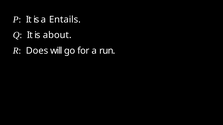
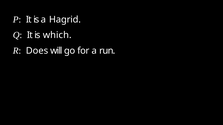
Entails: Entails -> Hagrid
about: about -> which
